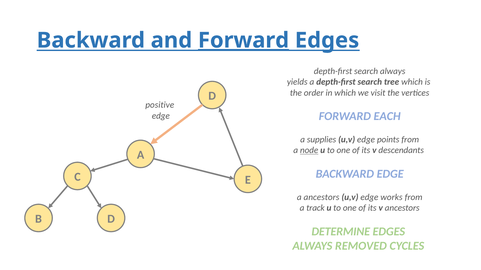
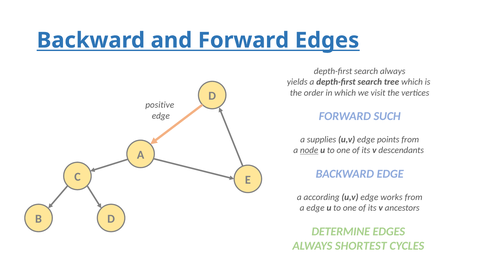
Forward at (243, 40) underline: present -> none
EACH: EACH -> SUCH
a ancestors: ancestors -> according
a track: track -> edge
REMOVED: REMOVED -> SHORTEST
